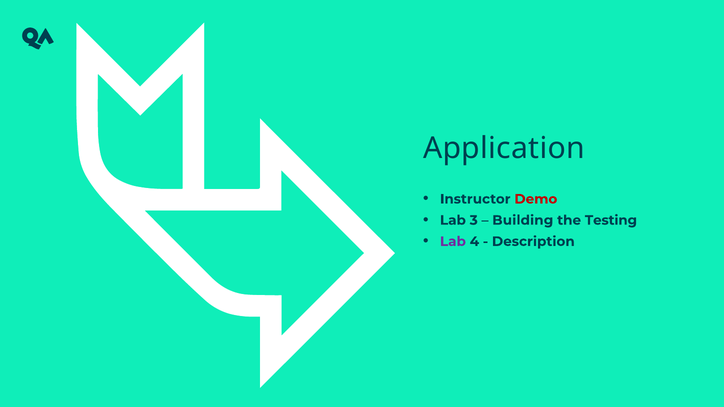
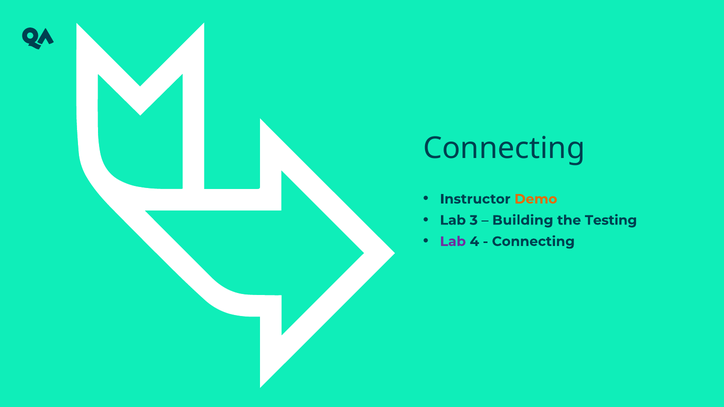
Application at (504, 148): Application -> Connecting
Demo colour: red -> orange
Description at (533, 242): Description -> Connecting
